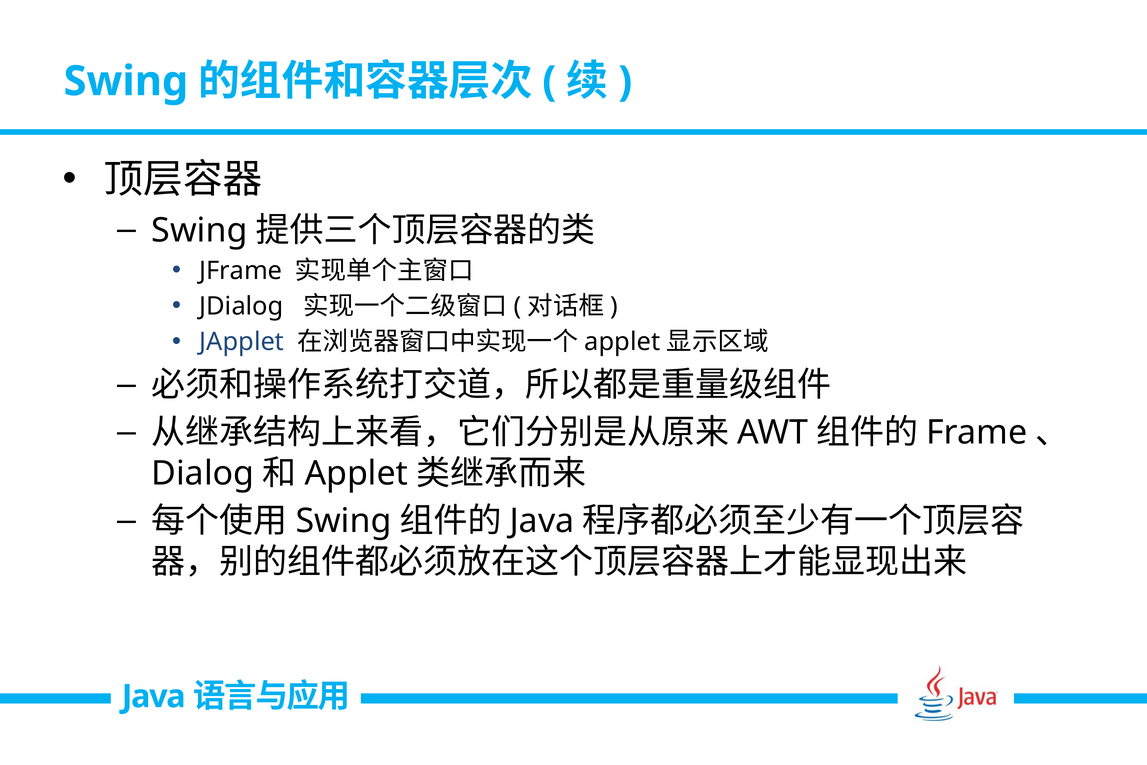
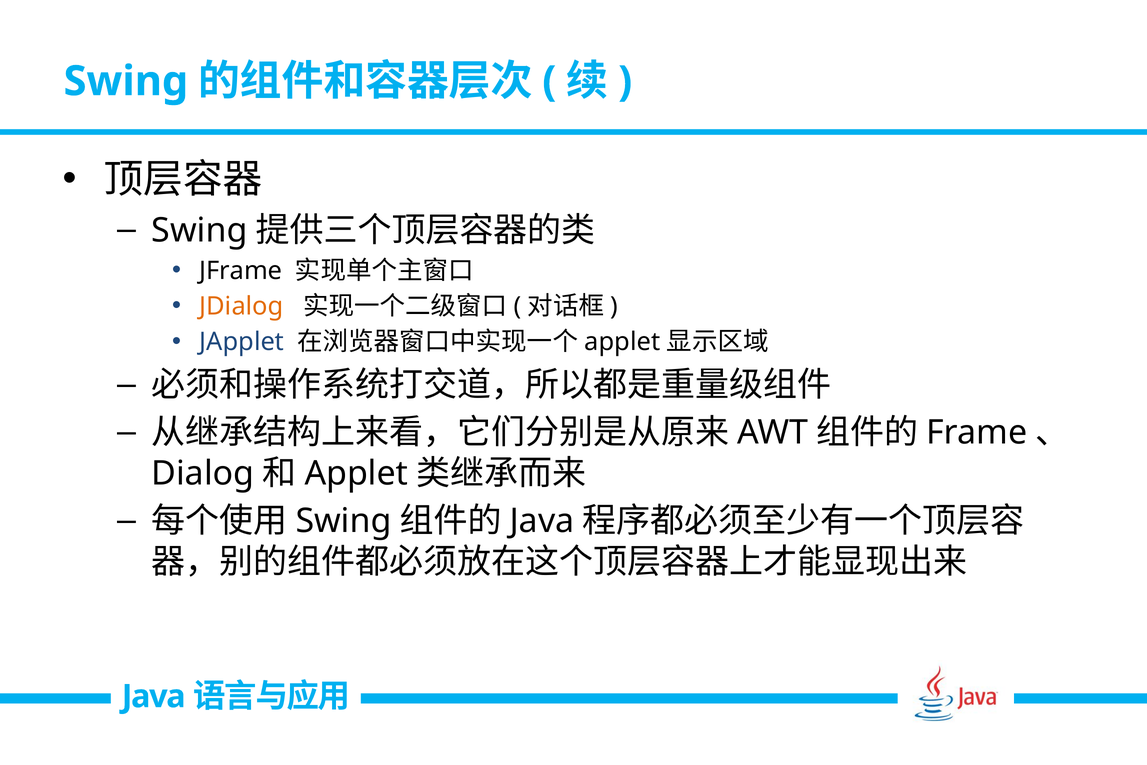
JDialog colour: black -> orange
